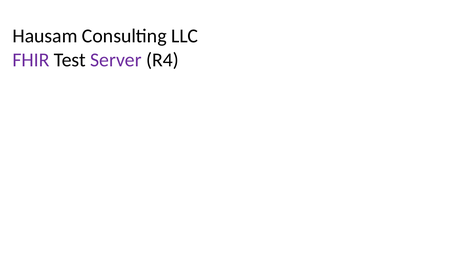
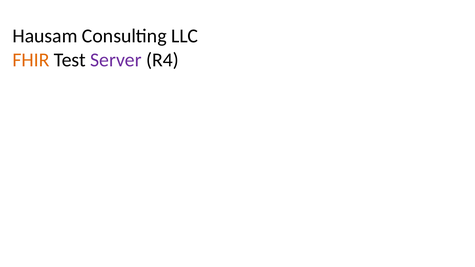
FHIR colour: purple -> orange
